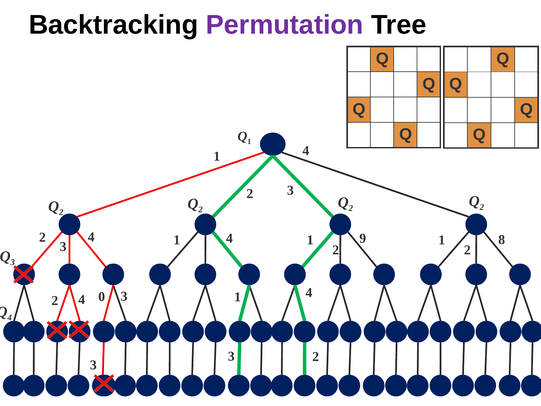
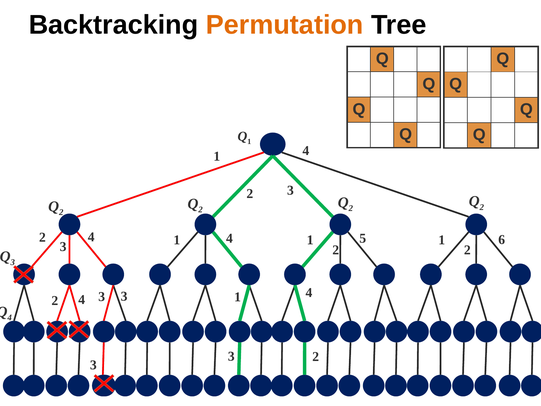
Permutation colour: purple -> orange
9: 9 -> 5
8: 8 -> 6
0 at (102, 297): 0 -> 3
